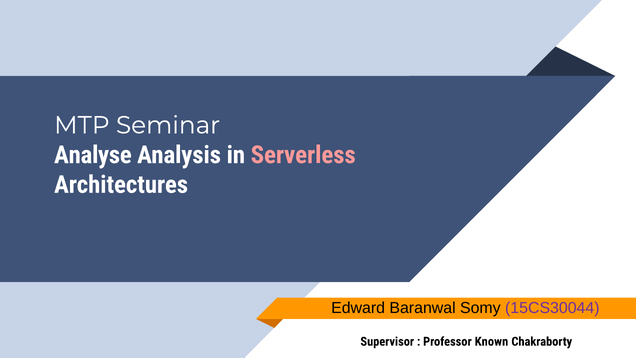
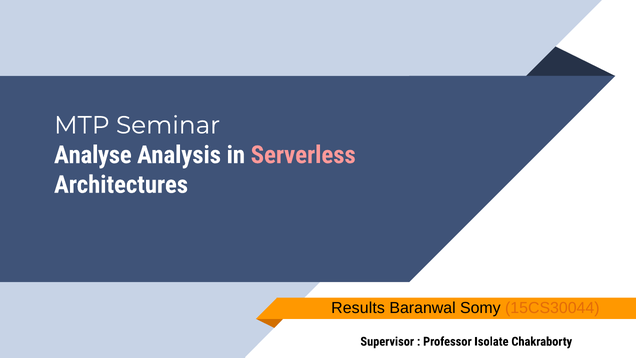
Edward: Edward -> Results
15CS30044 colour: purple -> orange
Known: Known -> Isolate
